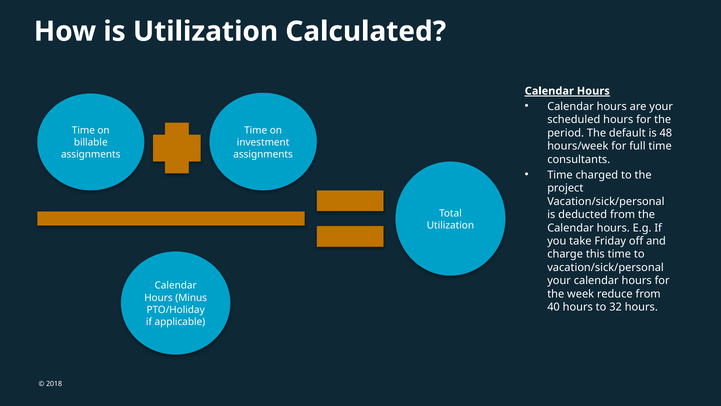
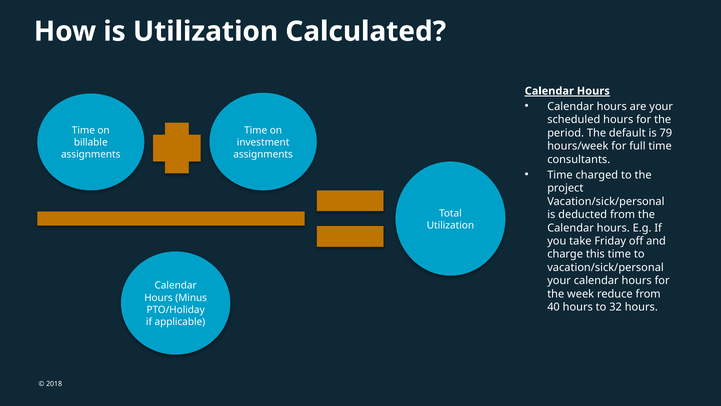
48: 48 -> 79
